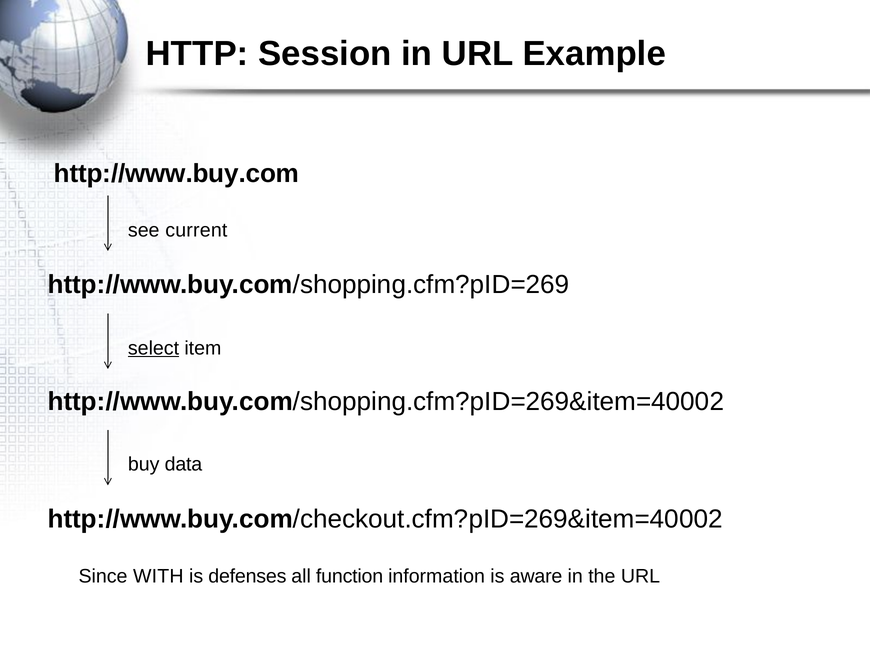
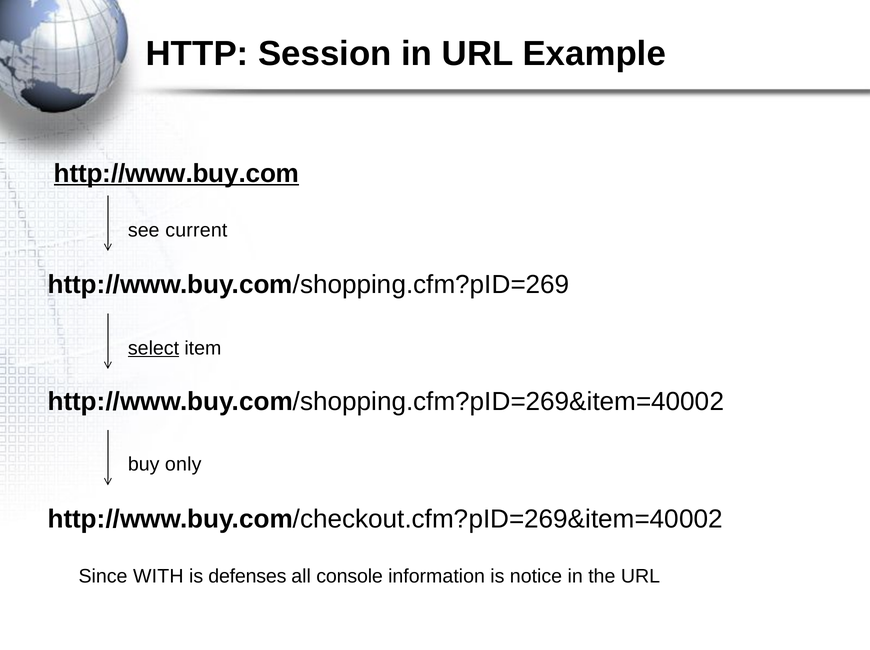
http://www.buy.com underline: none -> present
data: data -> only
function: function -> console
aware: aware -> notice
